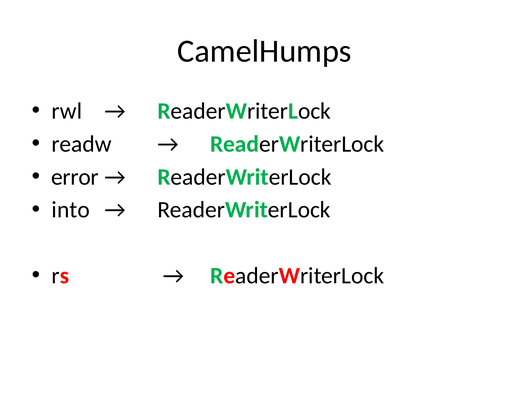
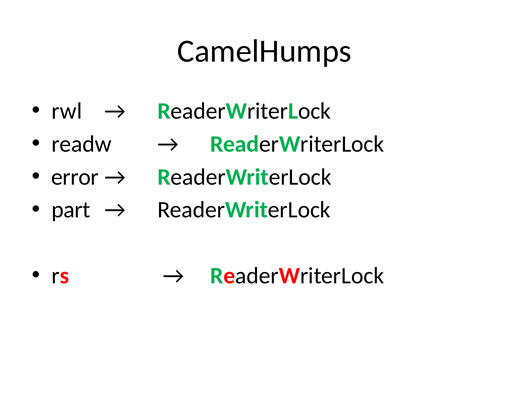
into: into -> part
